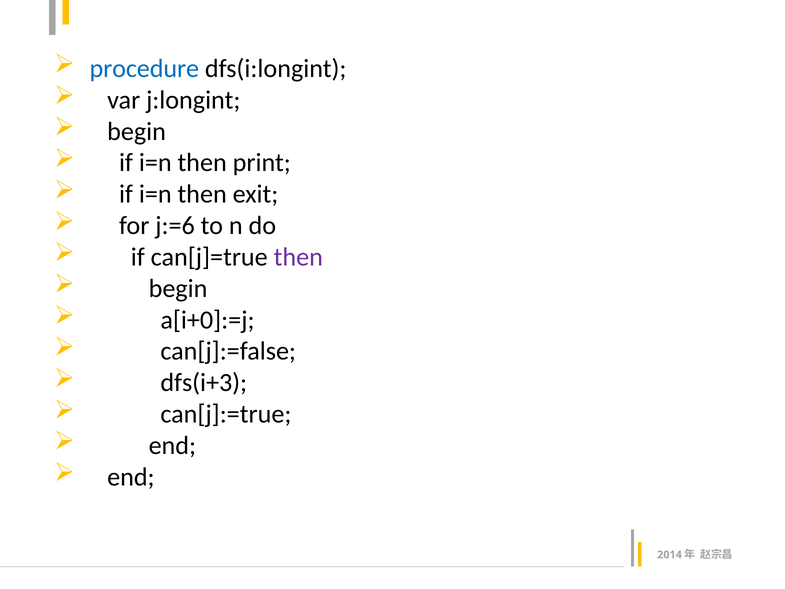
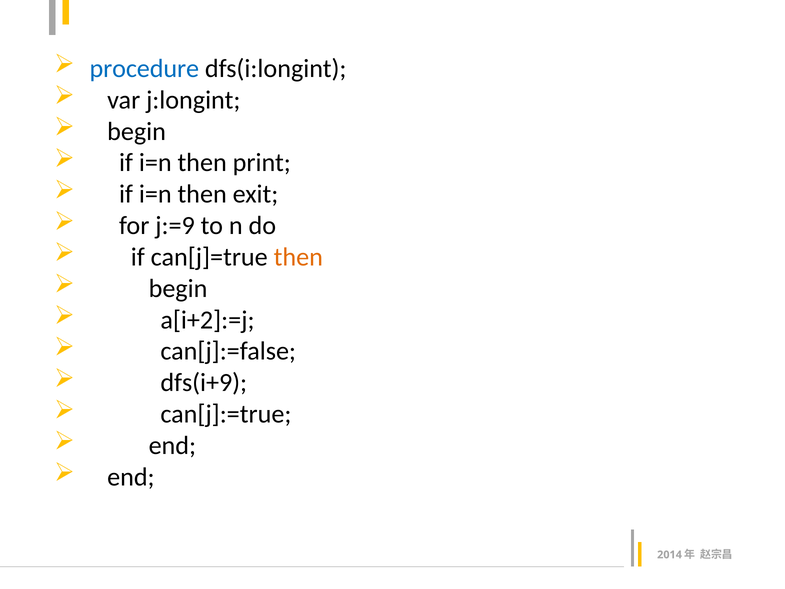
j:=6: j:=6 -> j:=9
then at (298, 257) colour: purple -> orange
a[i+0]:=j: a[i+0]:=j -> a[i+2]:=j
dfs(i+3: dfs(i+3 -> dfs(i+9
